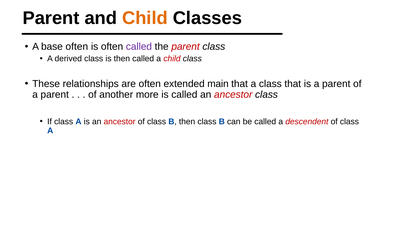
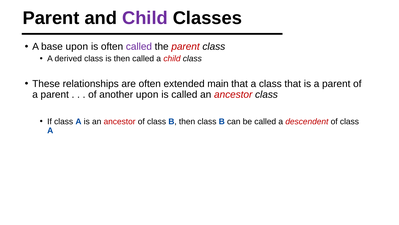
Child at (145, 18) colour: orange -> purple
base often: often -> upon
another more: more -> upon
